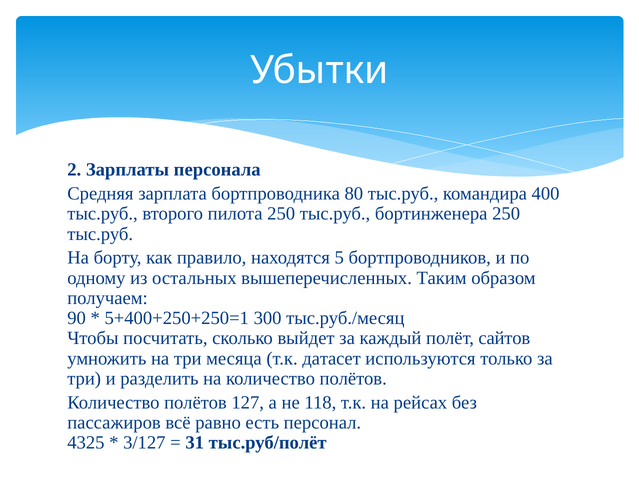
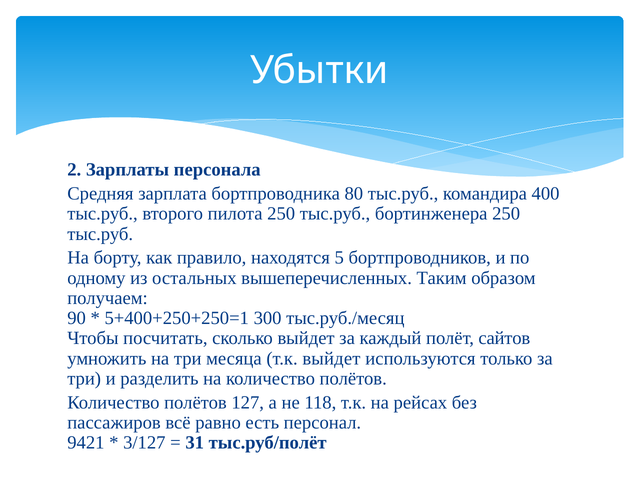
т.к датасет: датасет -> выйдет
4325: 4325 -> 9421
